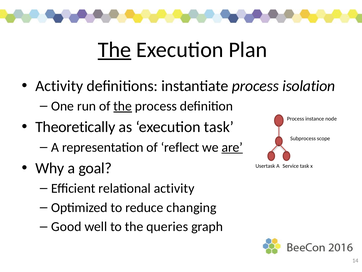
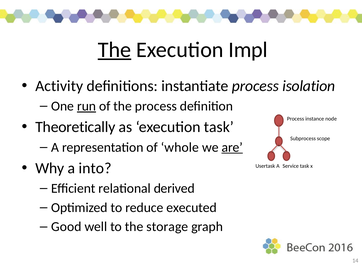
Plan: Plan -> Impl
run underline: none -> present
the at (123, 106) underline: present -> none
reflect: reflect -> whole
goal: goal -> into
relational activity: activity -> derived
changing: changing -> executed
queries: queries -> storage
